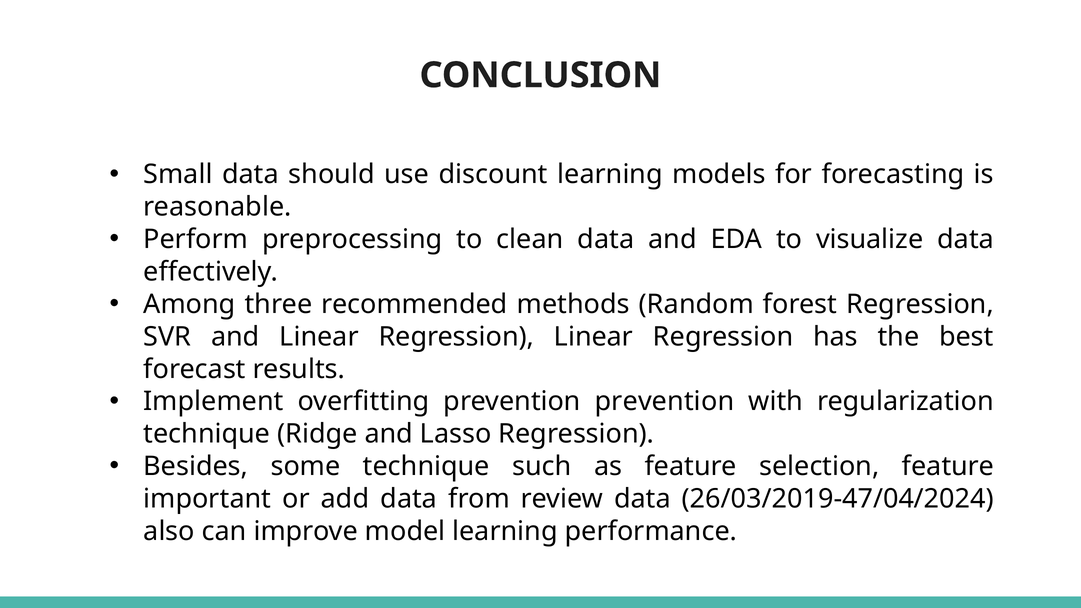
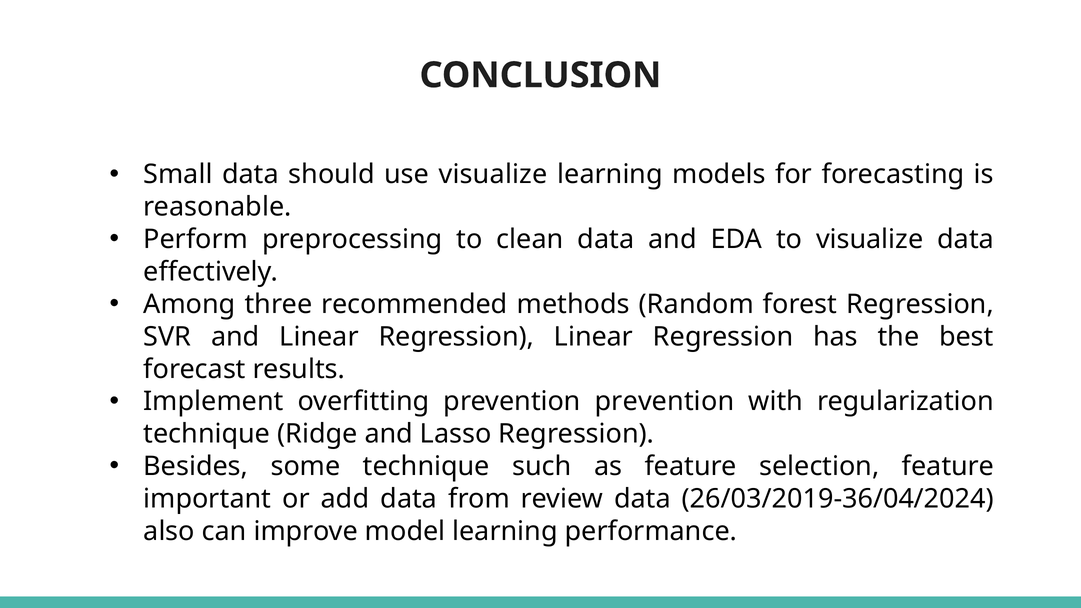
use discount: discount -> visualize
26/03/2019-47/04/2024: 26/03/2019-47/04/2024 -> 26/03/2019-36/04/2024
